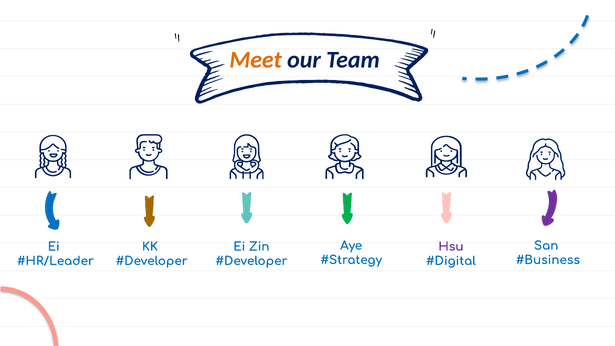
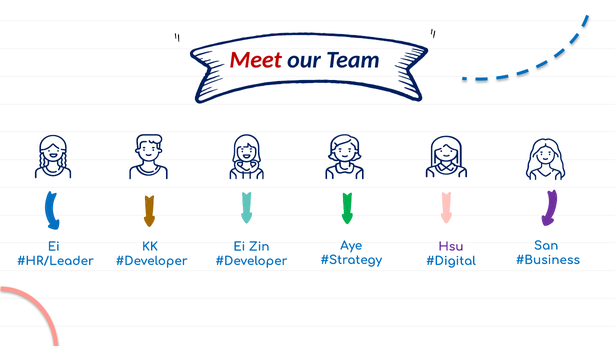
Meet colour: orange -> red
